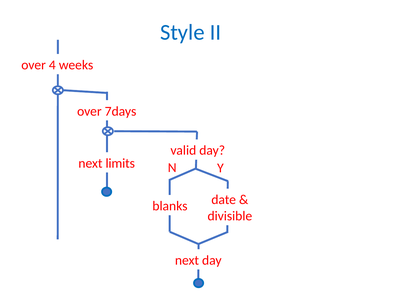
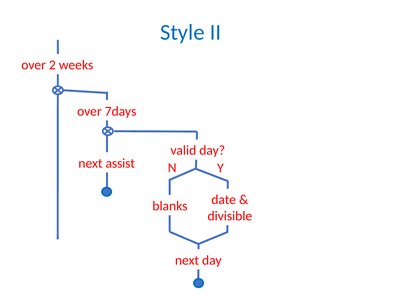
4: 4 -> 2
limits: limits -> assist
